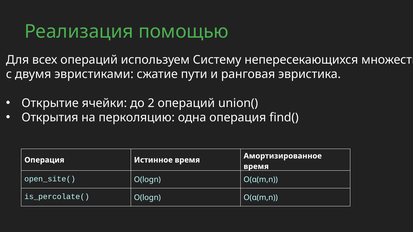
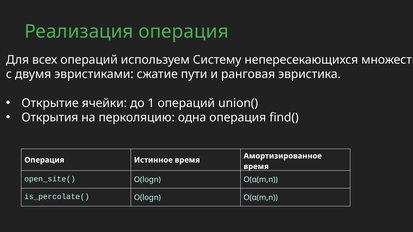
Реализация помощью: помощью -> операция
2: 2 -> 1
